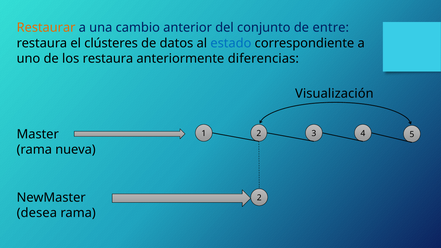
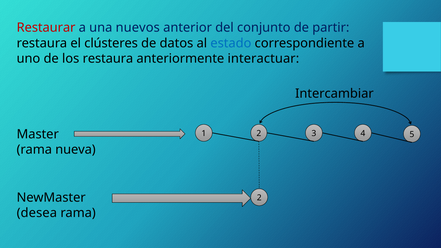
Restaurar colour: orange -> red
cambio: cambio -> nuevos
entre: entre -> partir
diferencias: diferencias -> interactuar
Visualización: Visualización -> Intercambiar
